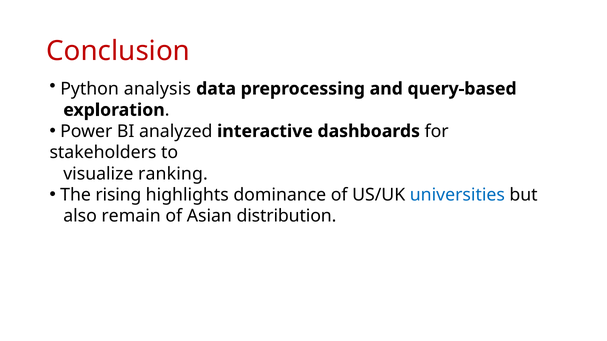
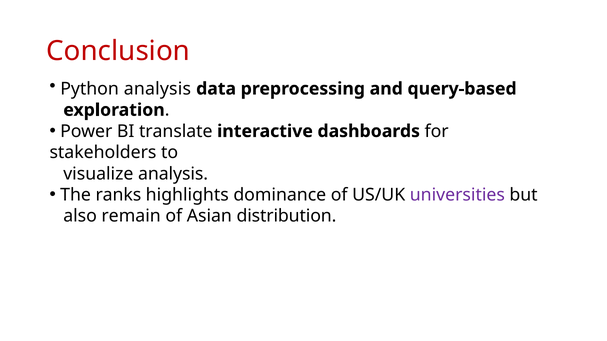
analyzed: analyzed -> translate
visualize ranking: ranking -> analysis
rising: rising -> ranks
universities colour: blue -> purple
